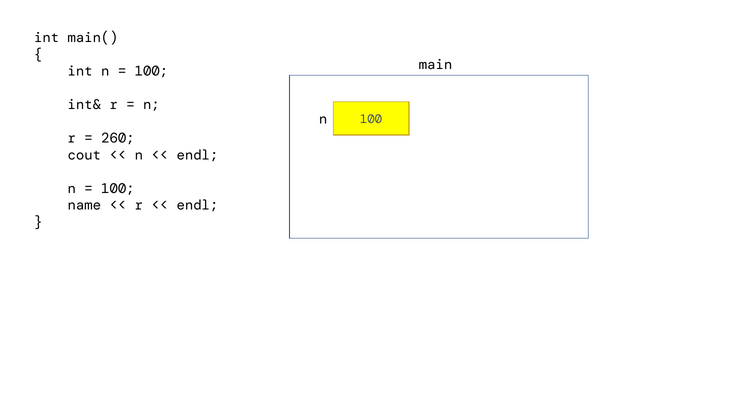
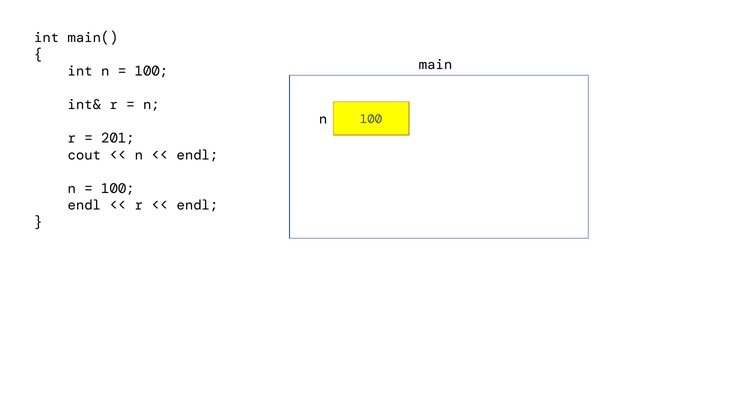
260: 260 -> 201
name at (84, 205): name -> endl
